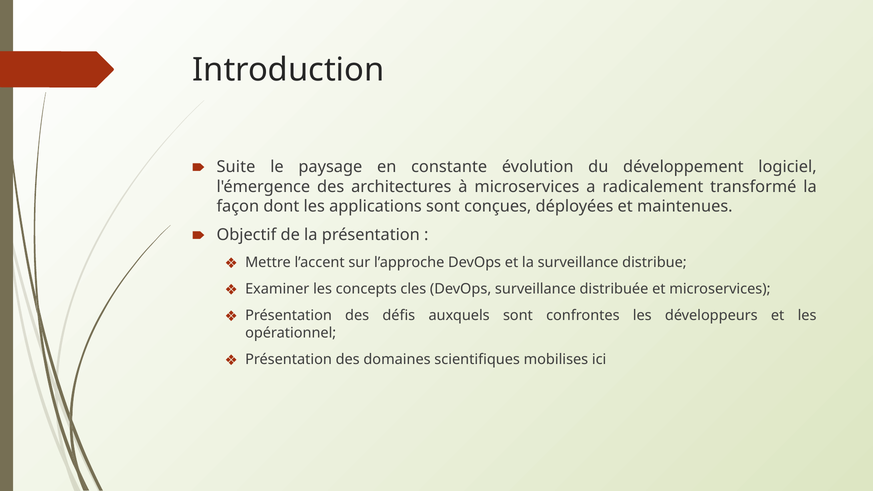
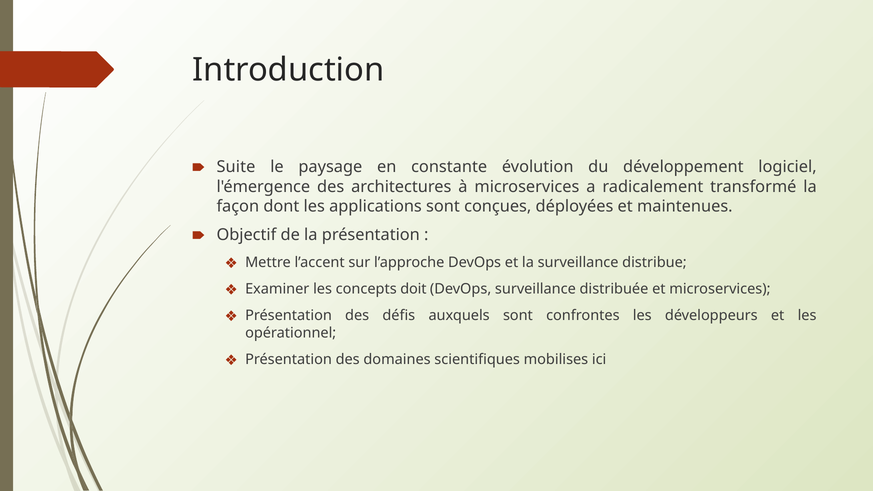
cles: cles -> doit
